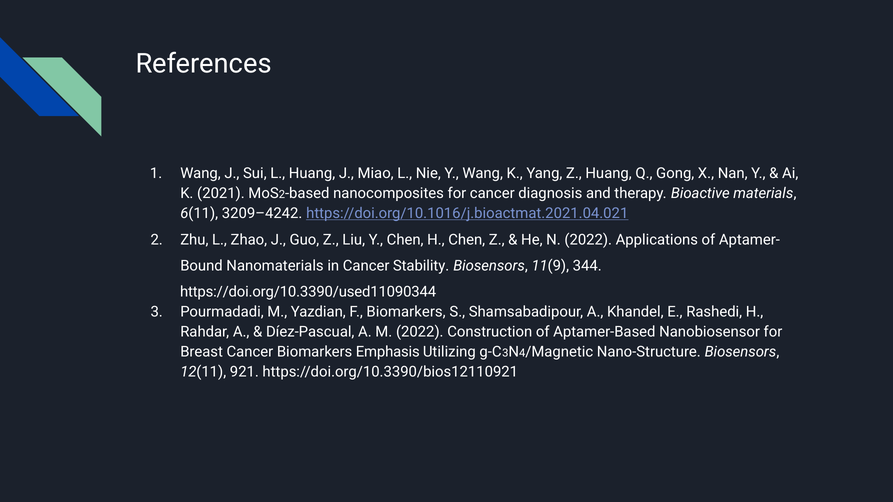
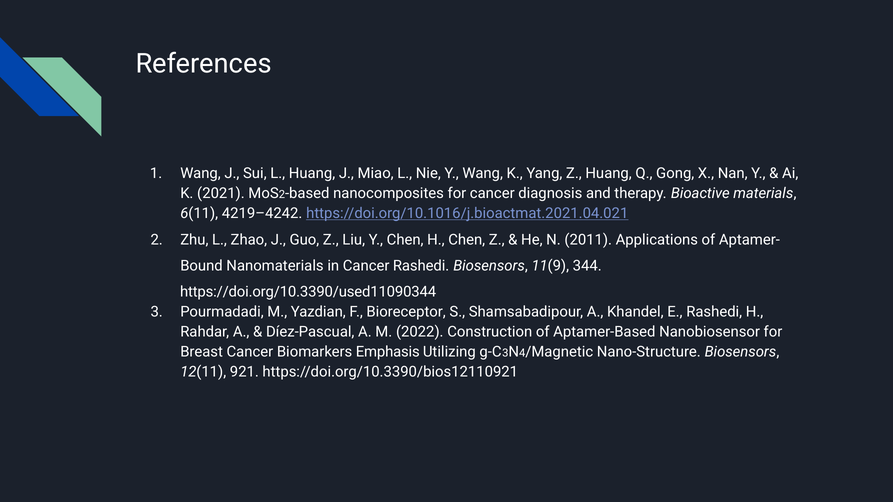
3209–4242: 3209–4242 -> 4219–4242
N 2022: 2022 -> 2011
Cancer Stability: Stability -> Rashedi
F Biomarkers: Biomarkers -> Bioreceptor
